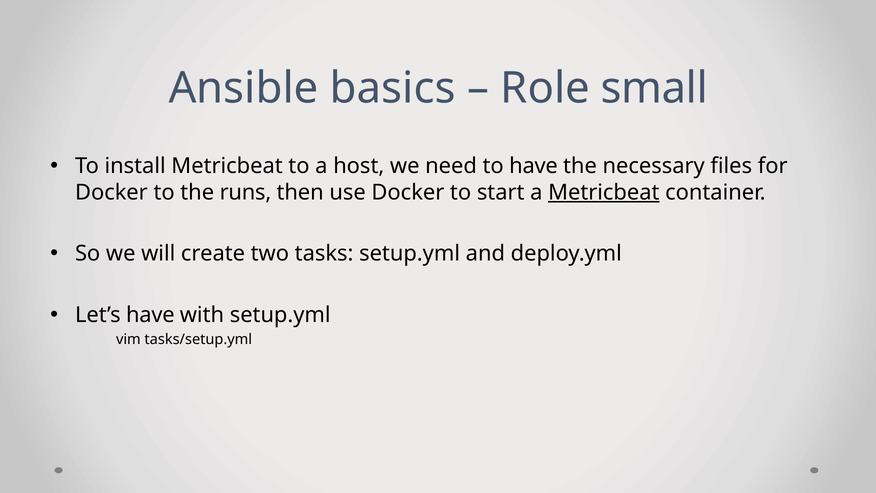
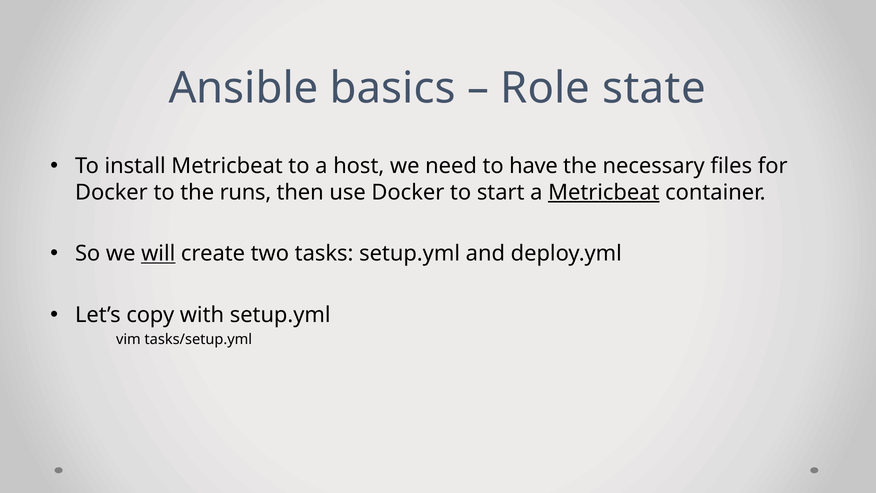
small: small -> state
will underline: none -> present
Let’s have: have -> copy
